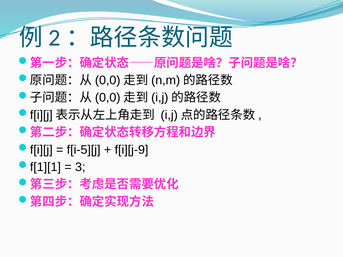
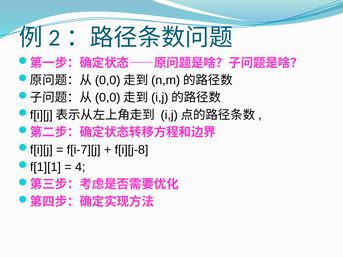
f[i-5][j: f[i-5][j -> f[i-7][j
f[i][j-9: f[i][j-9 -> f[i][j-8
3: 3 -> 4
